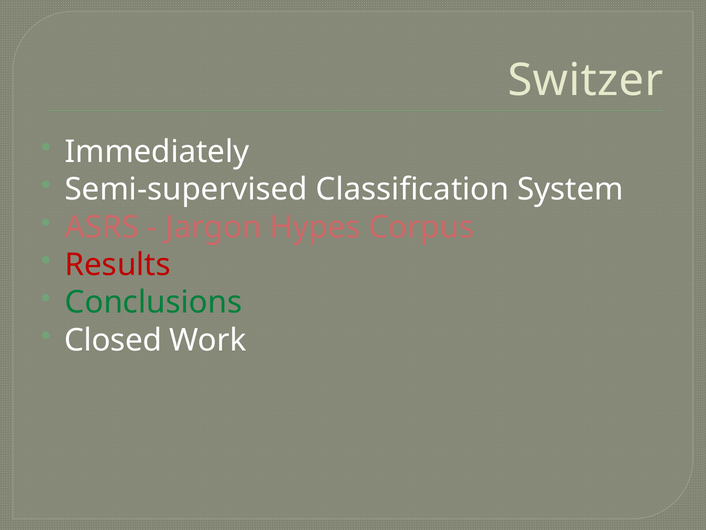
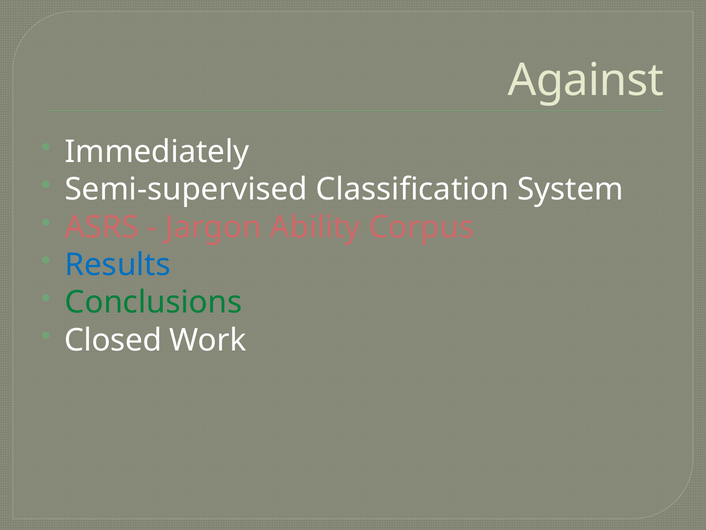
Switzer: Switzer -> Against
Hypes: Hypes -> Ability
Results colour: red -> blue
